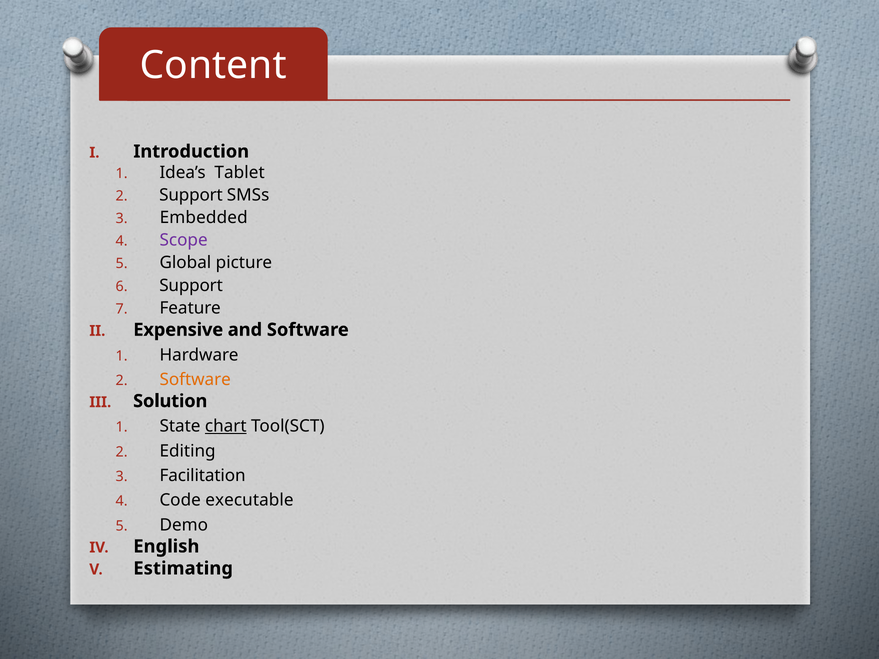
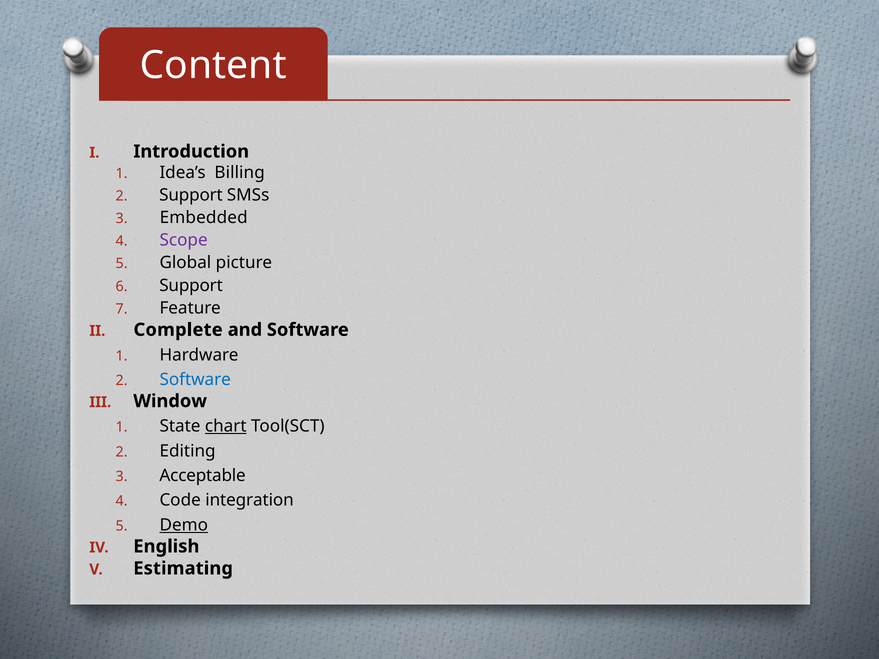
Tablet: Tablet -> Billing
Expensive: Expensive -> Complete
Software at (195, 380) colour: orange -> blue
Solution: Solution -> Window
Facilitation: Facilitation -> Acceptable
executable: executable -> integration
Demo underline: none -> present
